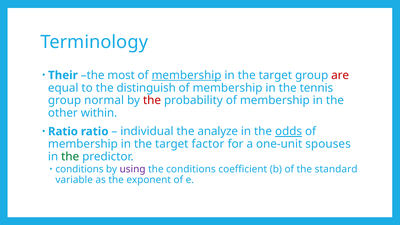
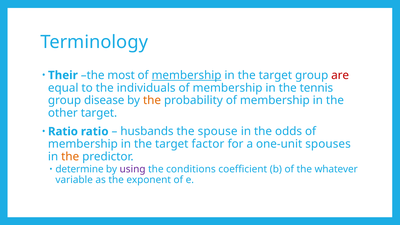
distinguish: distinguish -> individuals
normal: normal -> disease
the at (152, 100) colour: red -> orange
other within: within -> target
individual: individual -> husbands
analyze: analyze -> spouse
odds underline: present -> none
the at (70, 157) colour: green -> orange
conditions at (79, 169): conditions -> determine
standard: standard -> whatever
